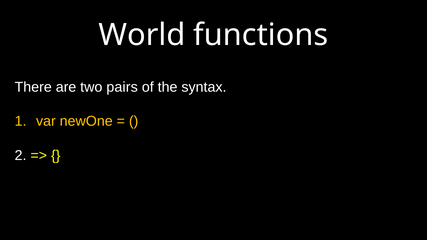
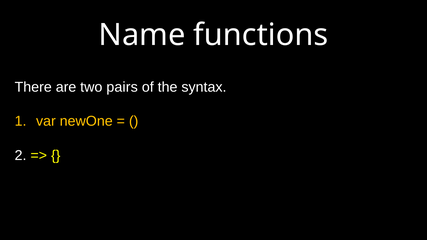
World: World -> Name
